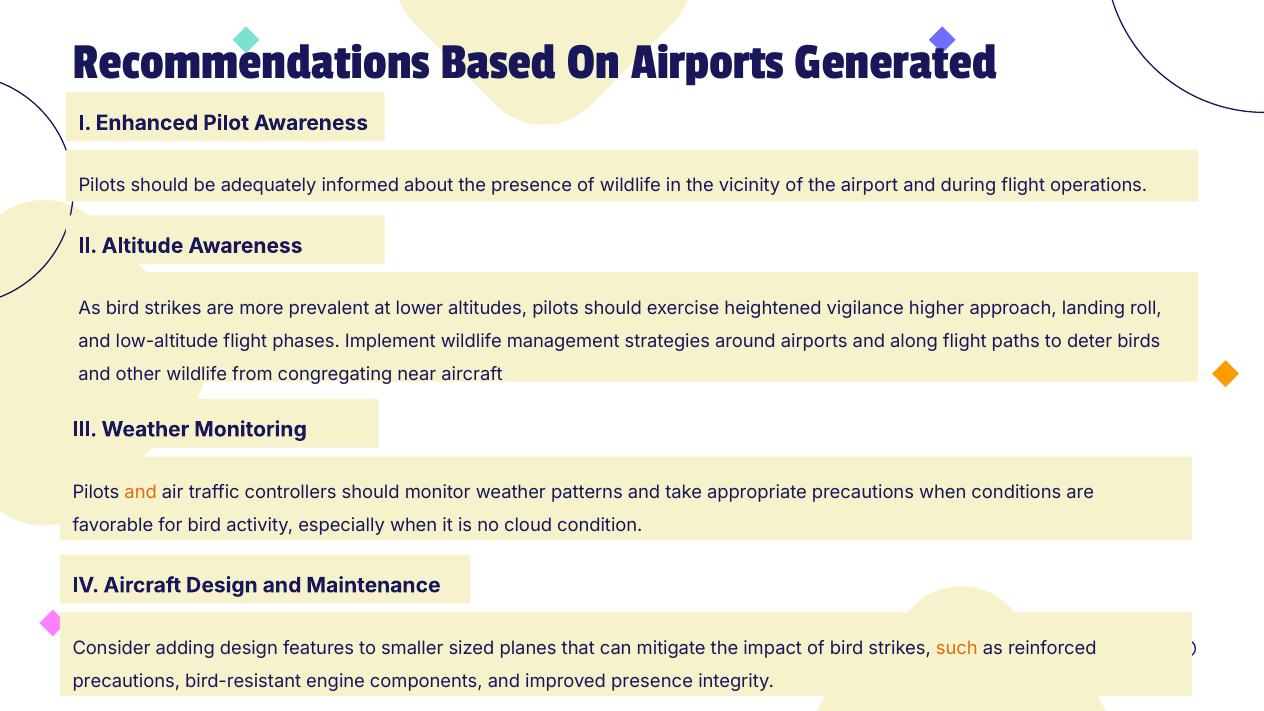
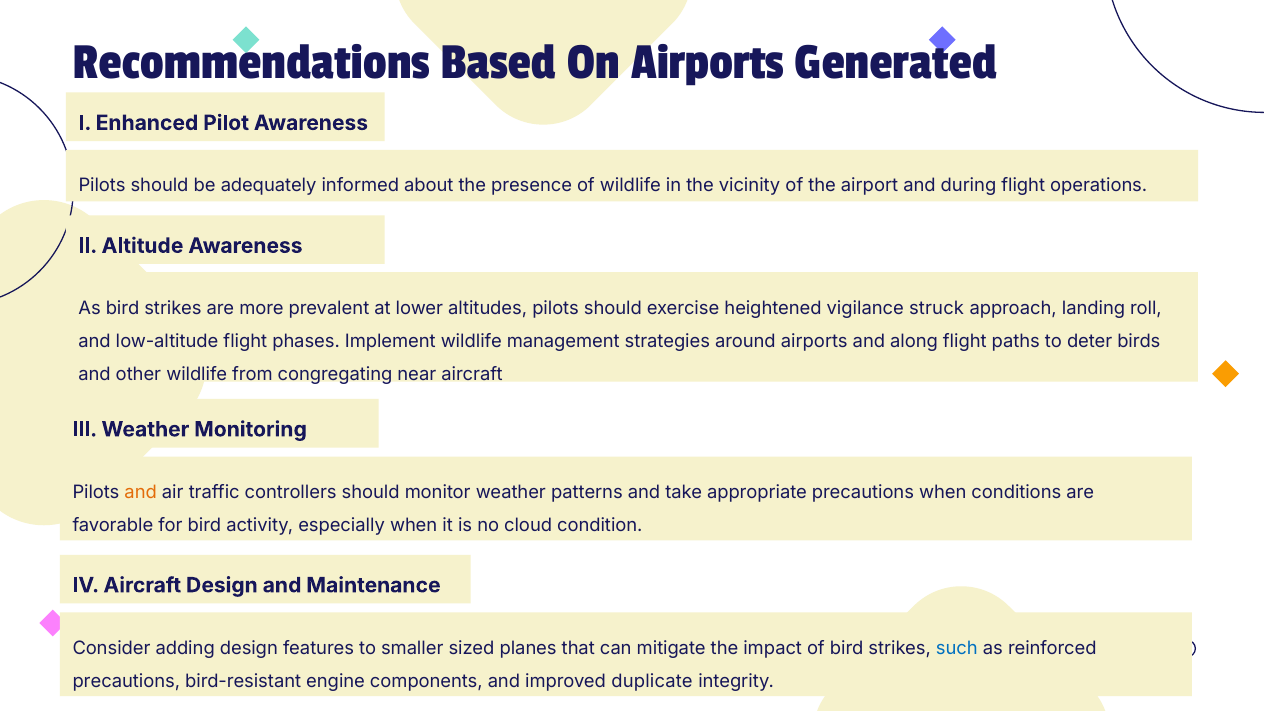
higher: higher -> struck
such colour: orange -> blue
improved presence: presence -> duplicate
